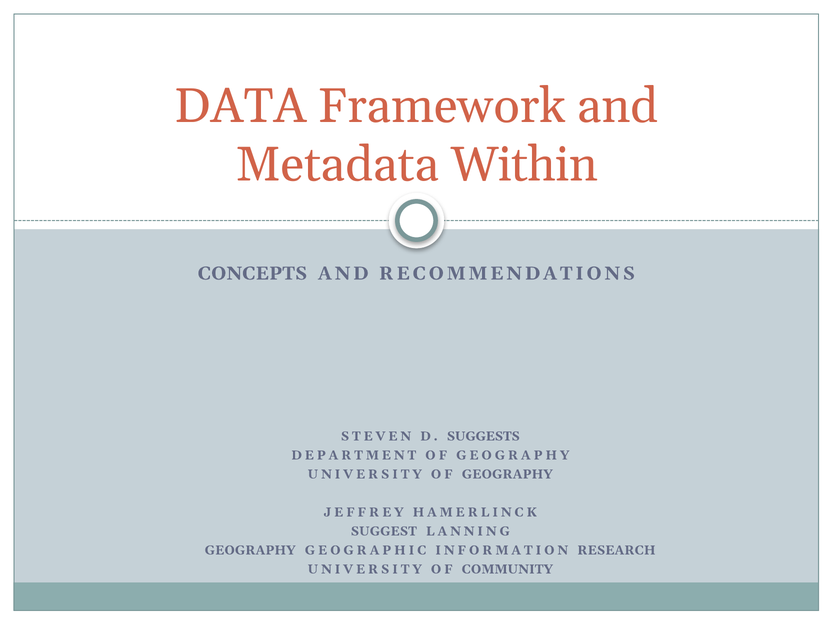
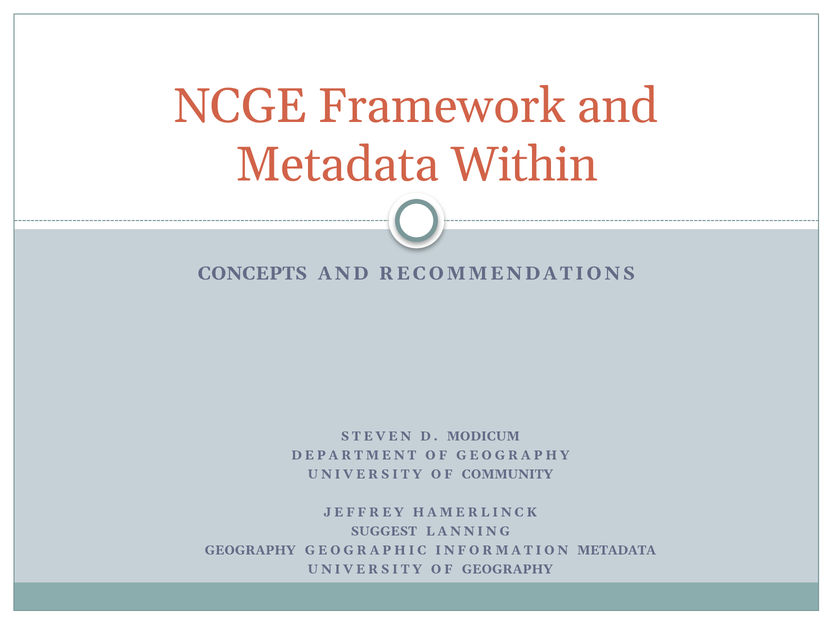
DATA: DATA -> NCGE
SUGGESTS: SUGGESTS -> MODICUM
UNIVERSITY OF GEOGRAPHY: GEOGRAPHY -> COMMUNITY
INFORMATION RESEARCH: RESEARCH -> METADATA
UNIVERSITY OF COMMUNITY: COMMUNITY -> GEOGRAPHY
